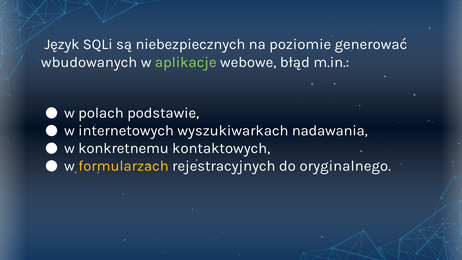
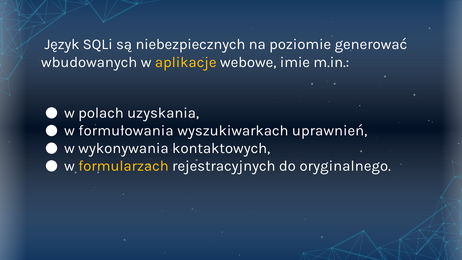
aplikacje colour: light green -> yellow
błąd: błąd -> imie
podstawie: podstawie -> uzyskania
internetowych: internetowych -> formułowania
nadawania: nadawania -> uprawnień
konkretnemu: konkretnemu -> wykonywania
